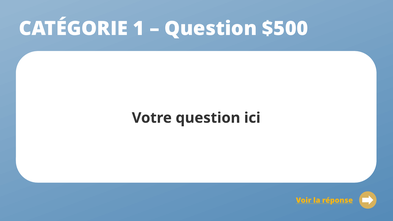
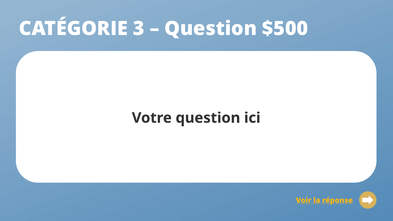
1: 1 -> 3
